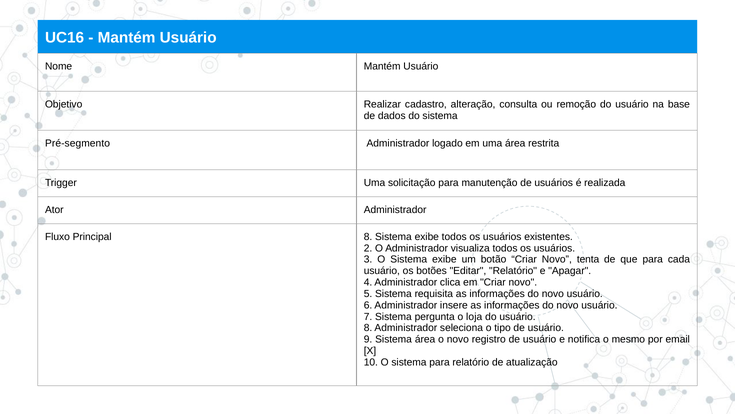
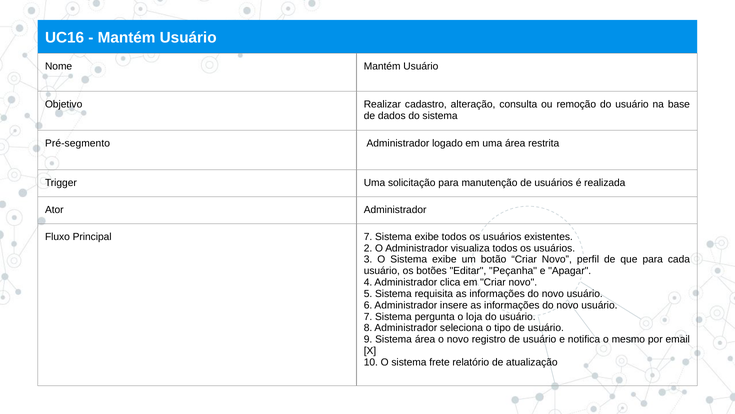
Principal 8: 8 -> 7
tenta: tenta -> perfil
Editar Relatório: Relatório -> Peçanha
sistema para: para -> frete
